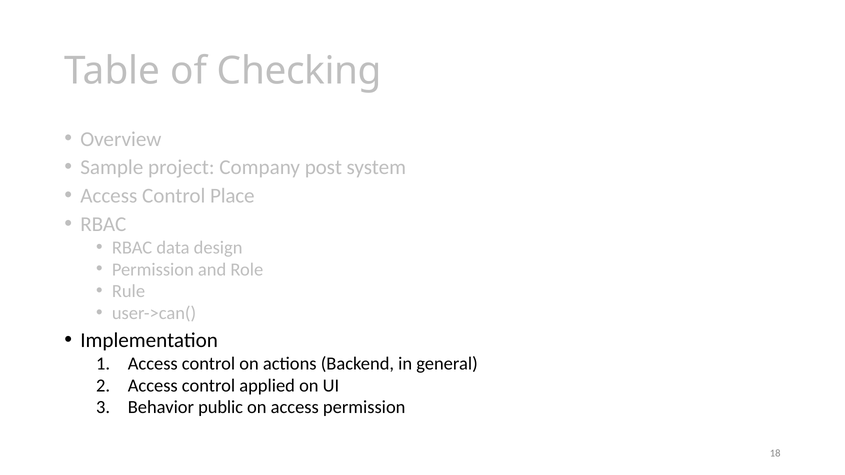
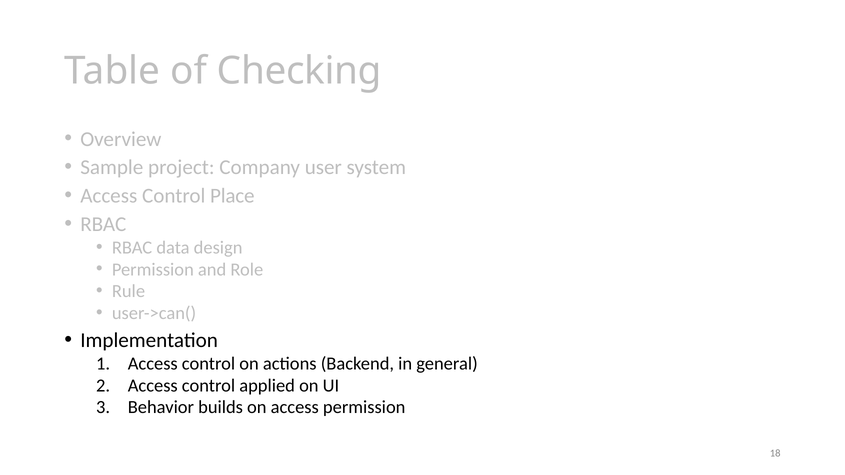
post: post -> user
public: public -> builds
